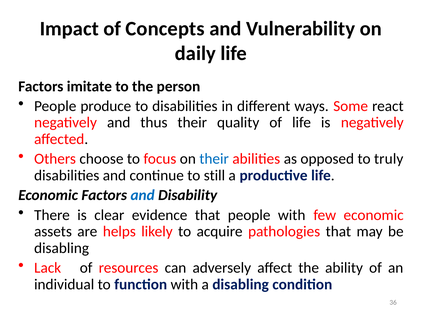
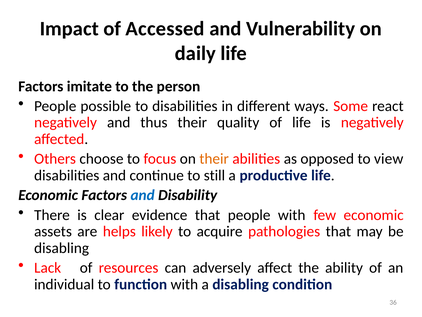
Concepts: Concepts -> Accessed
produce: produce -> possible
their at (214, 159) colour: blue -> orange
truly: truly -> view
